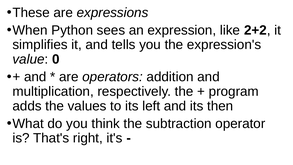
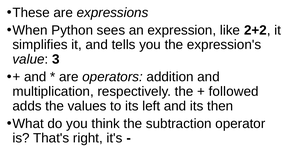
0: 0 -> 3
program: program -> followed
